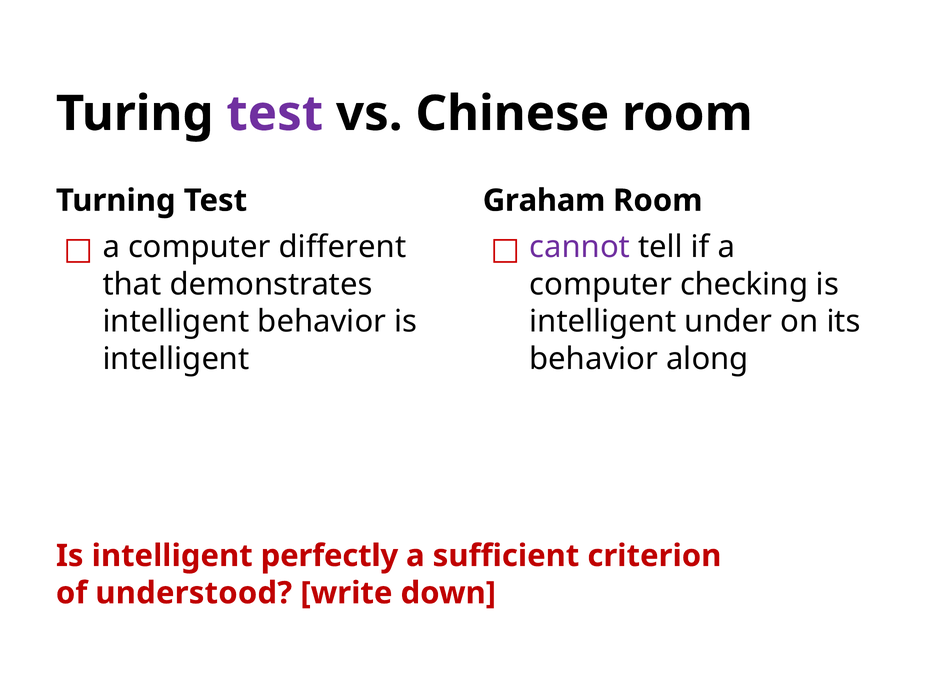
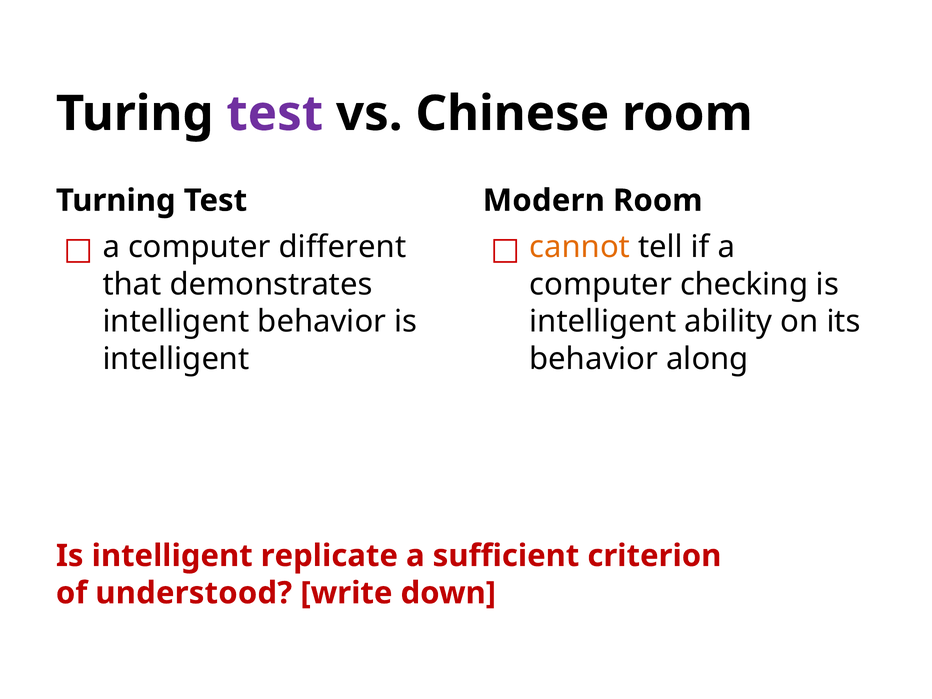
Graham: Graham -> Modern
cannot colour: purple -> orange
under: under -> ability
perfectly: perfectly -> replicate
